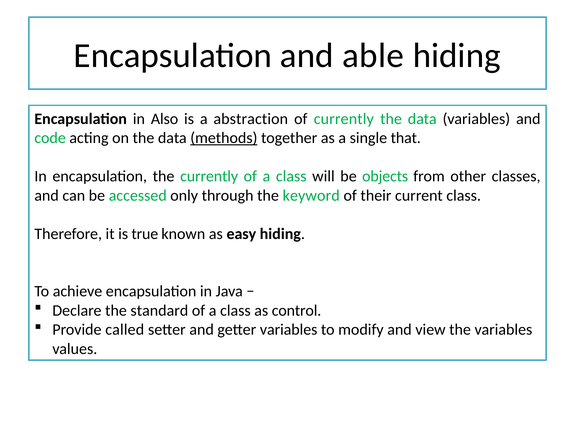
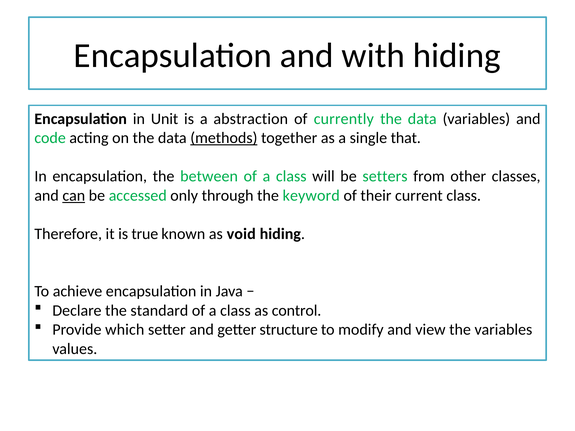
able: able -> with
Also: Also -> Unit
the currently: currently -> between
objects: objects -> setters
can underline: none -> present
easy: easy -> void
called: called -> which
getter variables: variables -> structure
